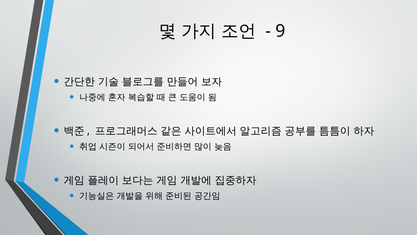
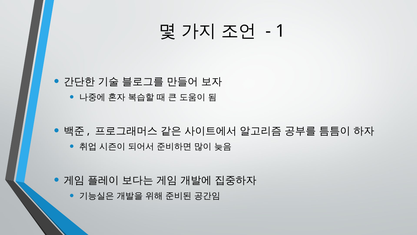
9: 9 -> 1
